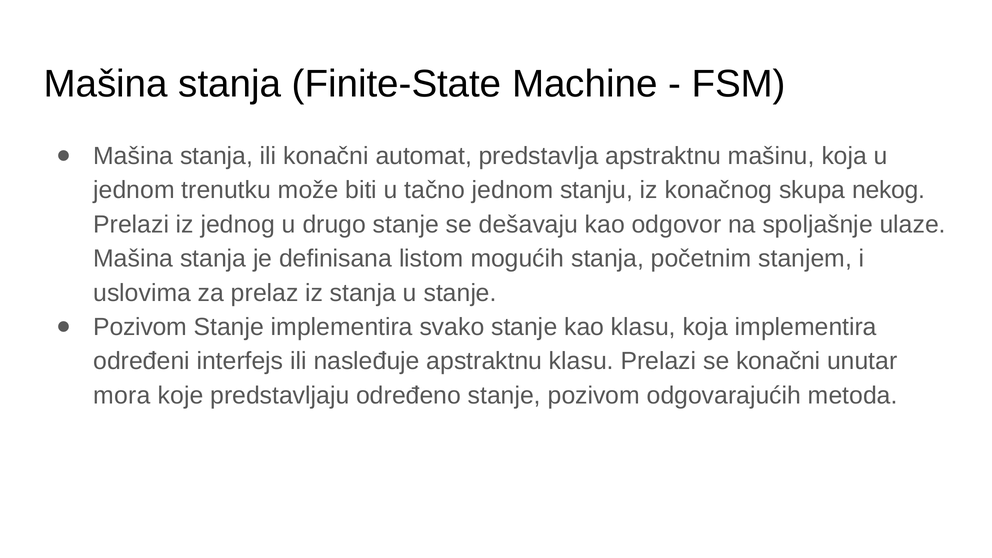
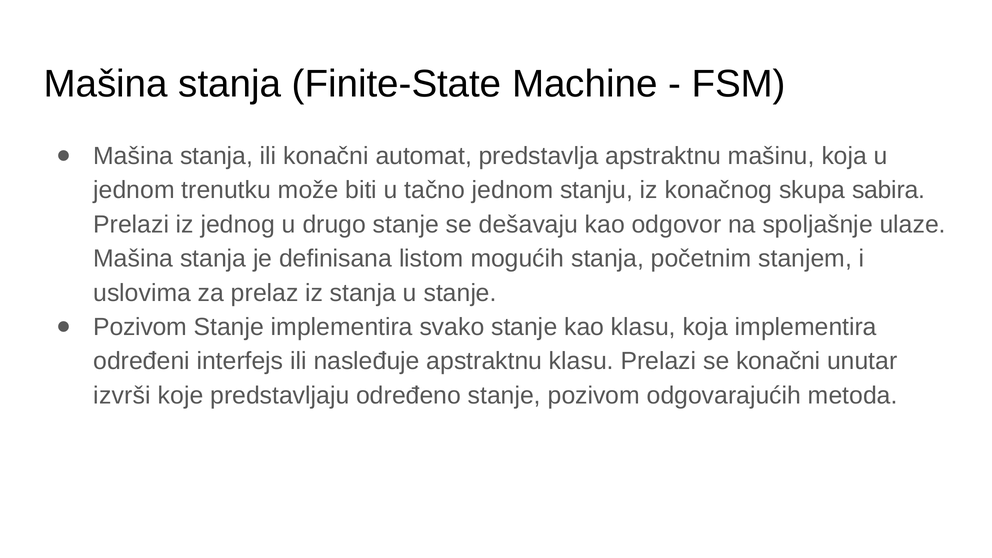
nekog: nekog -> sabira
mora: mora -> izvrši
